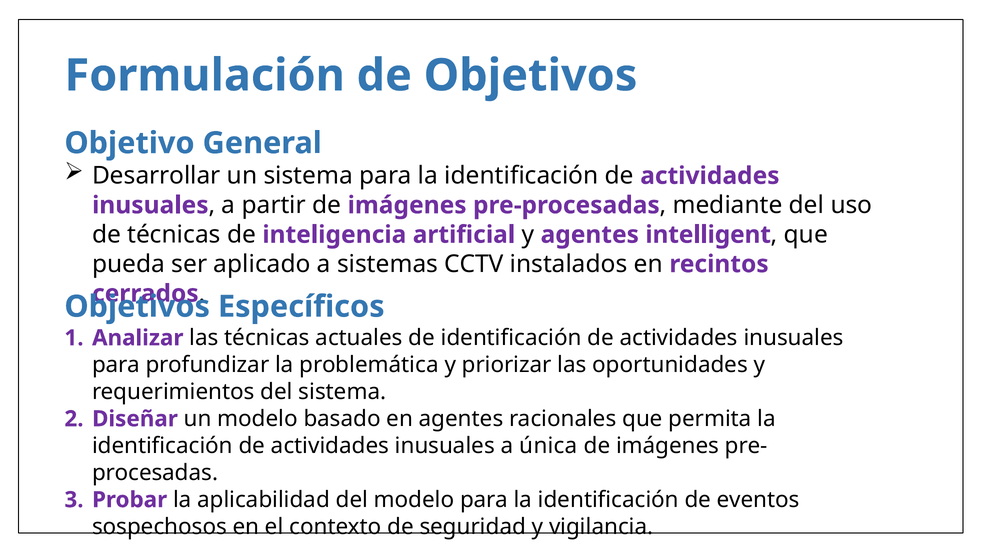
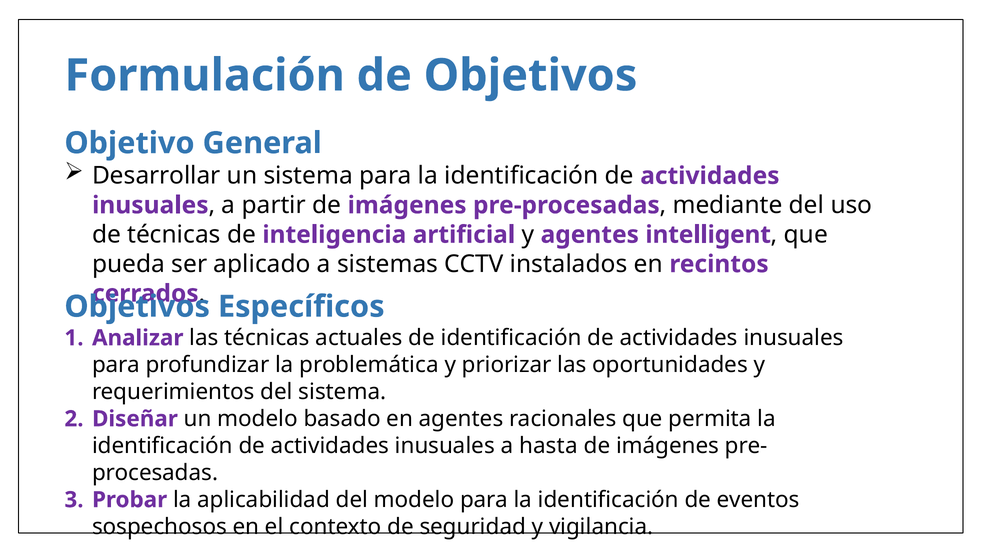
única: única -> hasta
